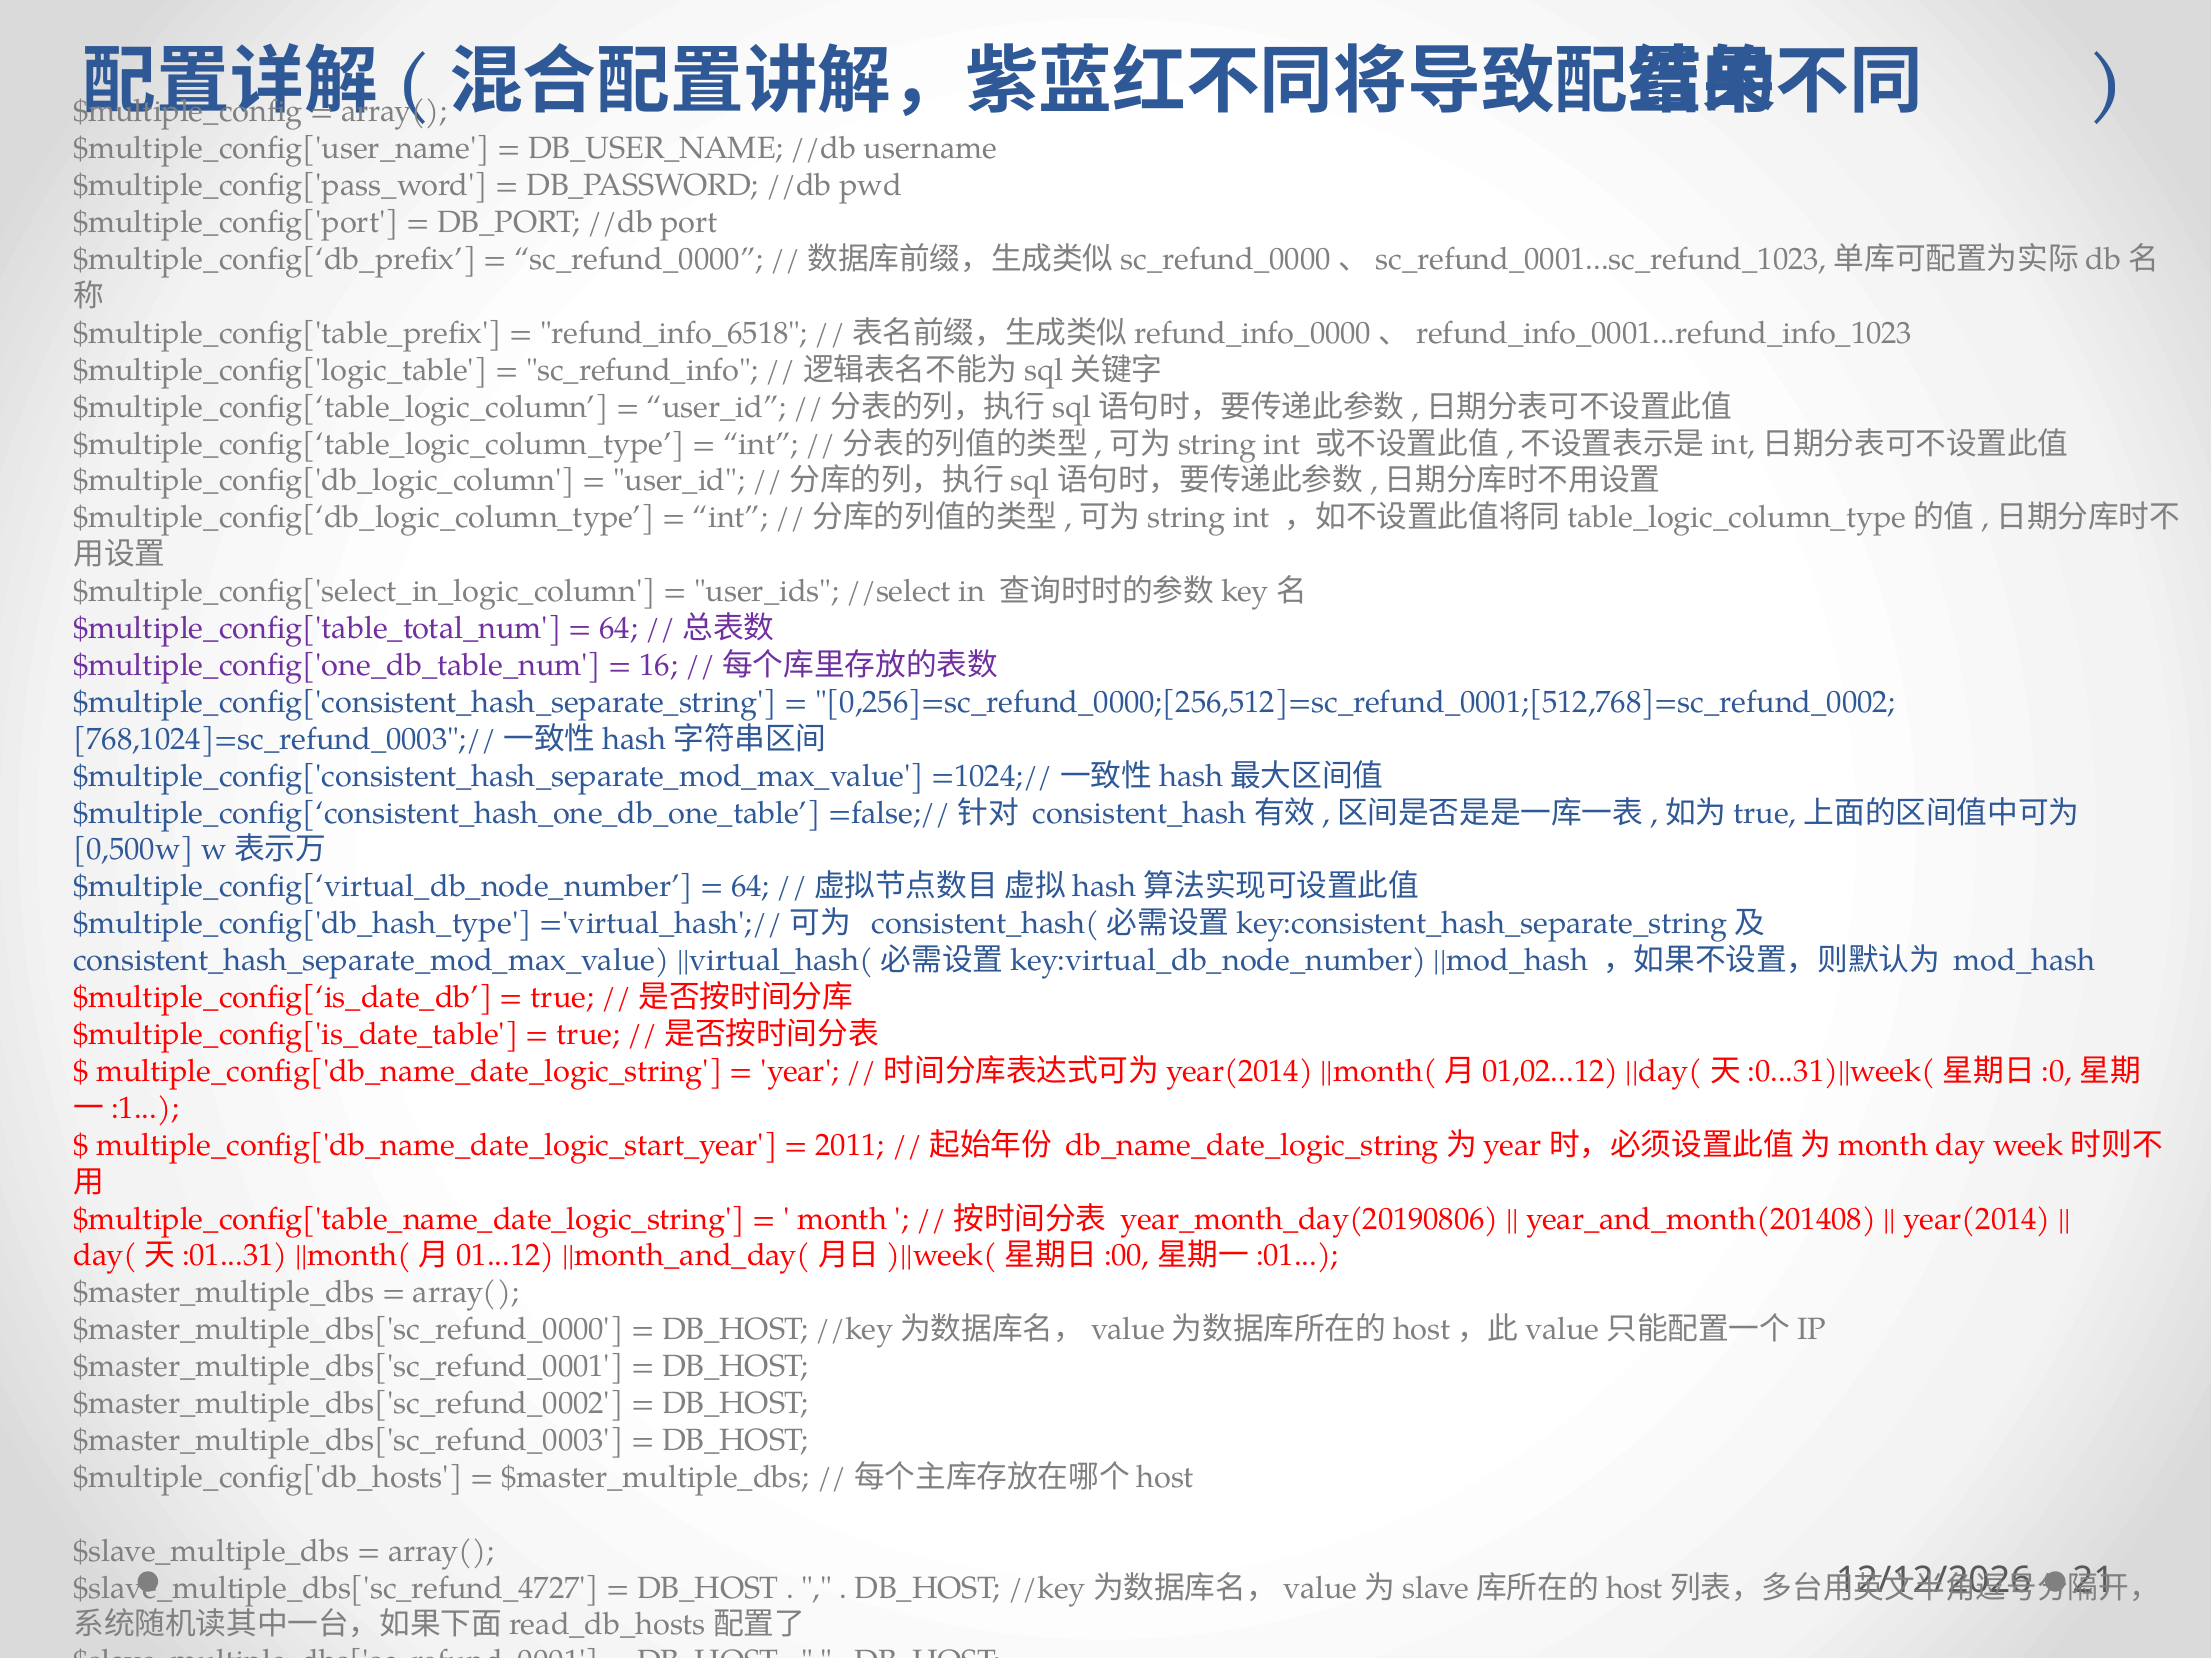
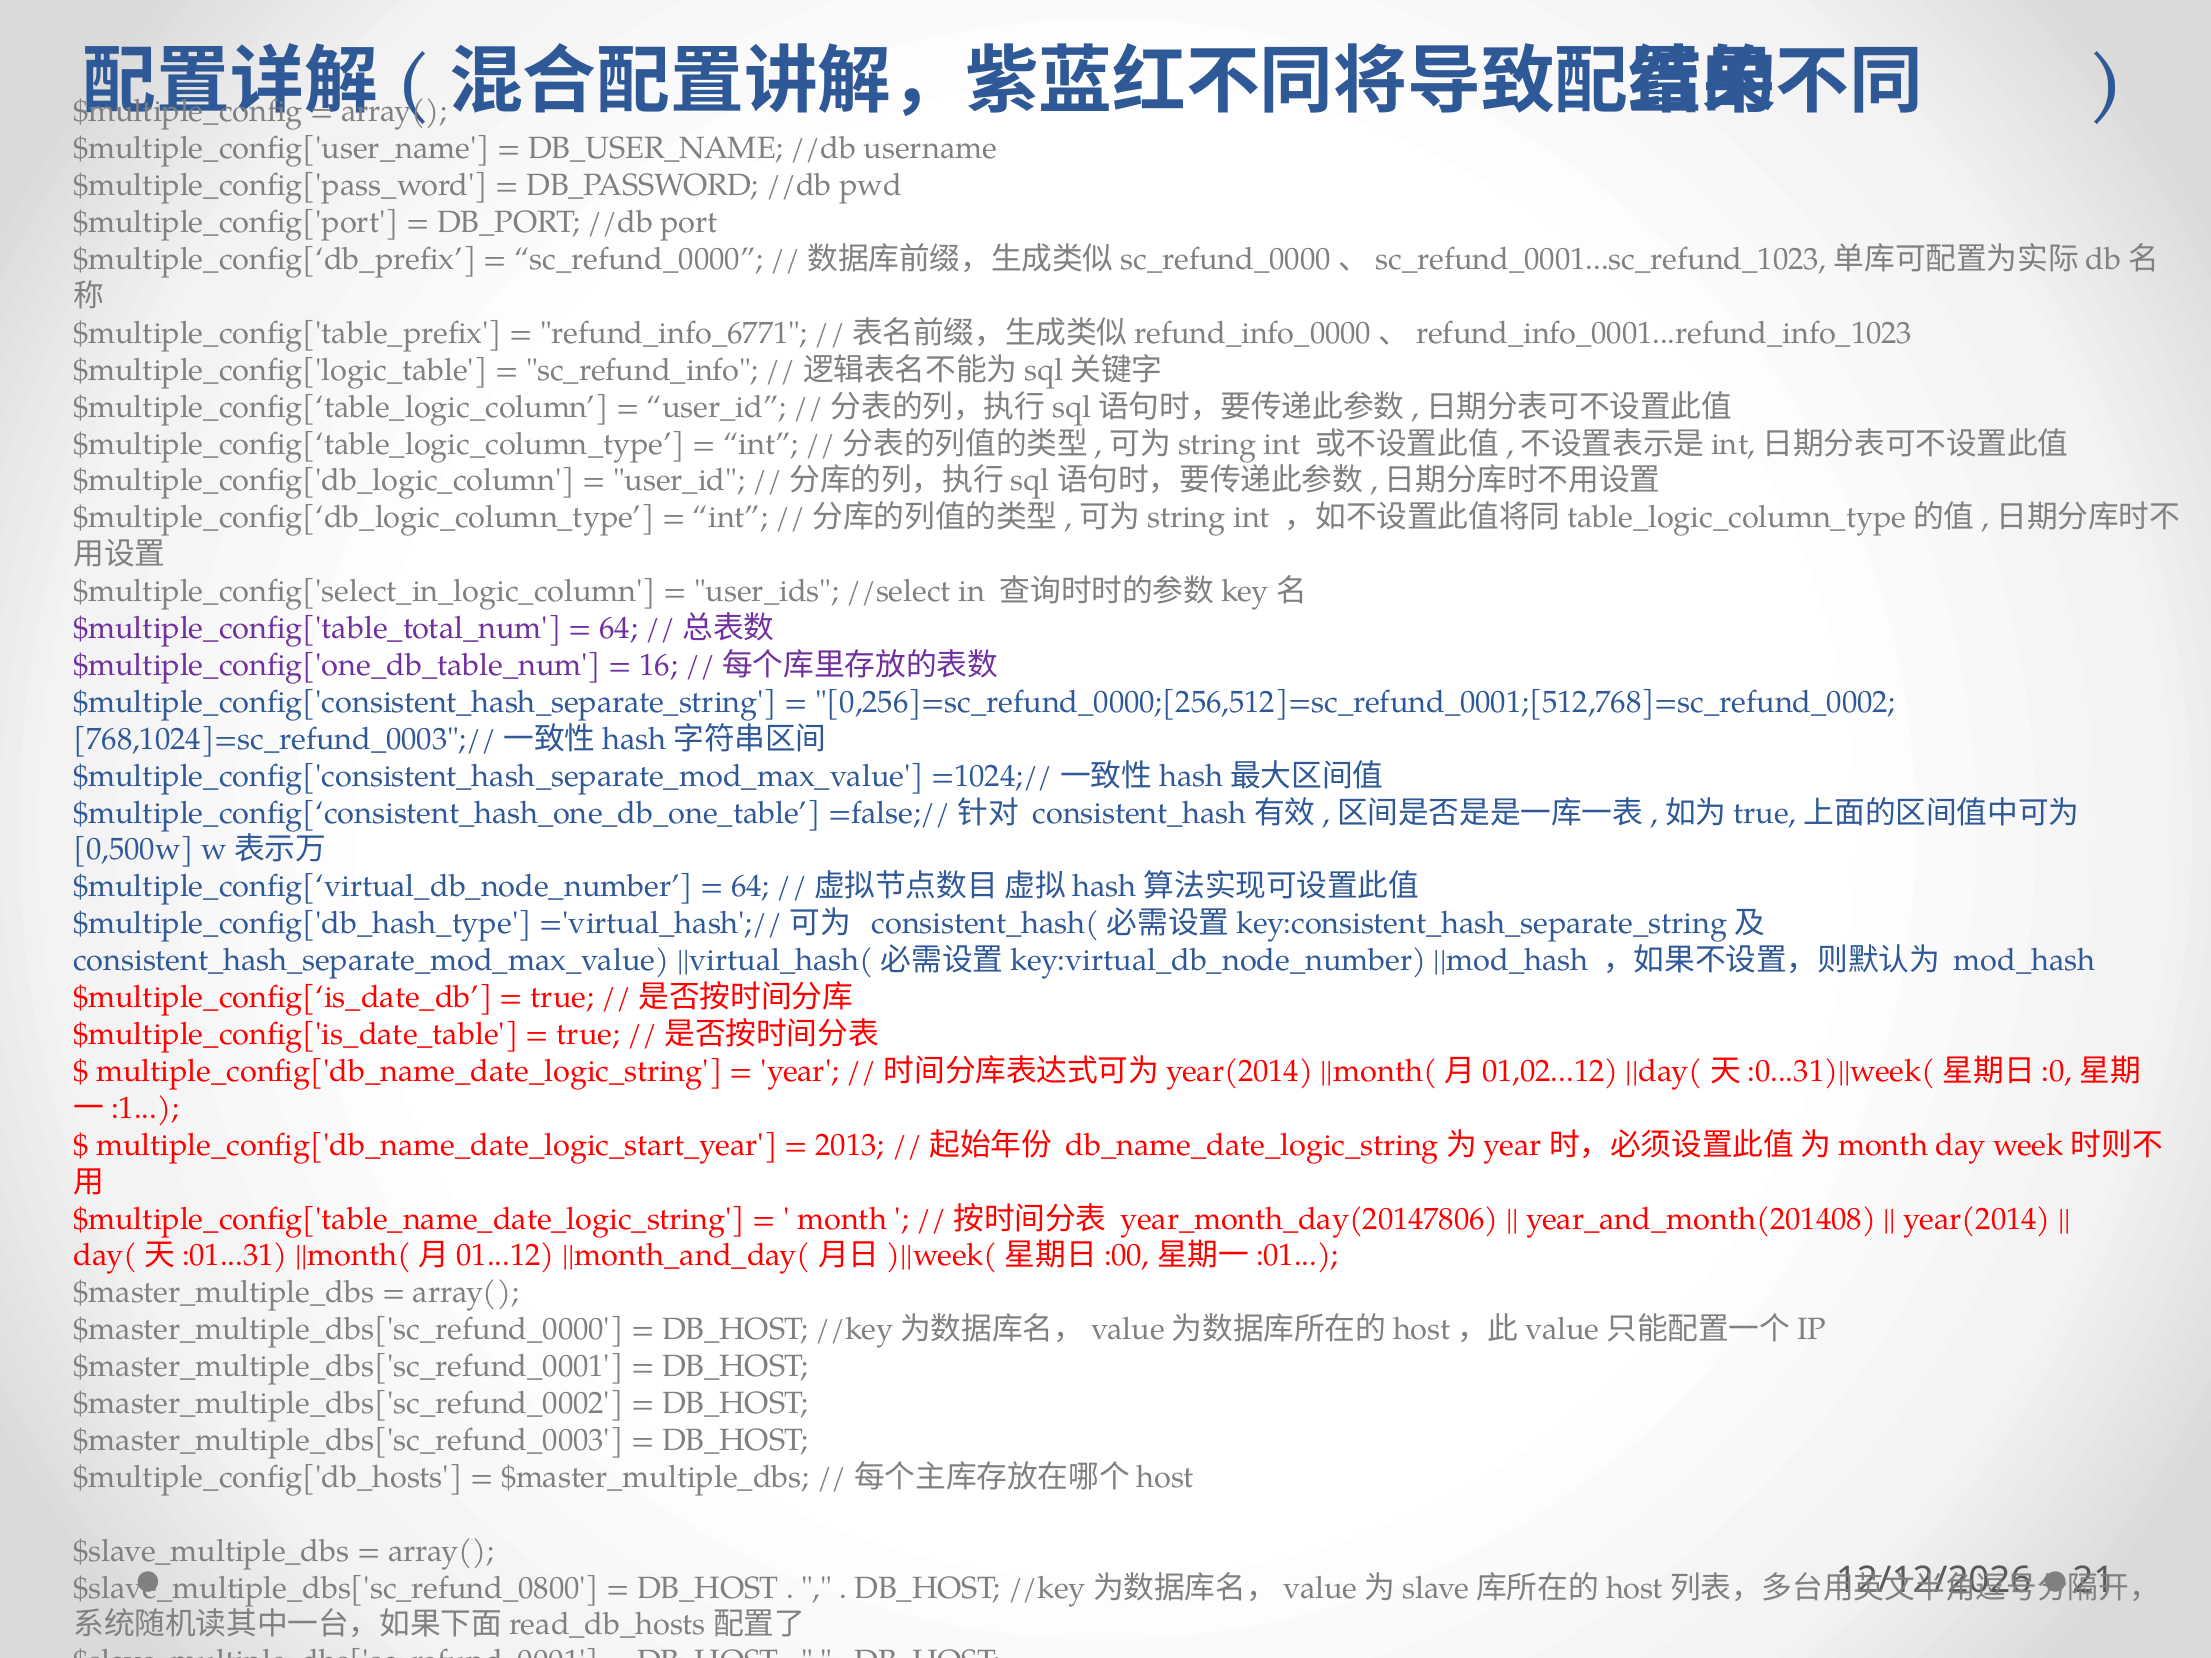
refund_info_6518: refund_info_6518 -> refund_info_6771
2011: 2011 -> 2013
year_month_day(20190806: year_month_day(20190806 -> year_month_day(20147806
$slave_multiple_dbs['sc_refund_4727: $slave_multiple_dbs['sc_refund_4727 -> $slave_multiple_dbs['sc_refund_0800
